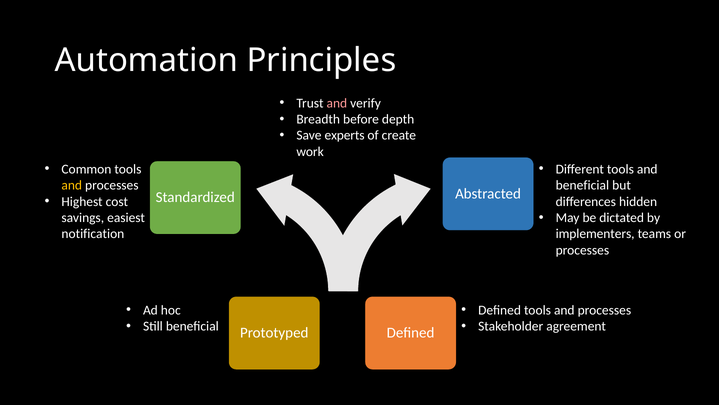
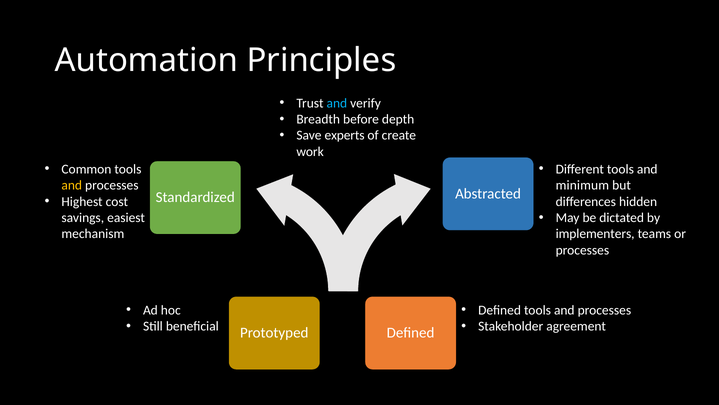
and at (337, 103) colour: pink -> light blue
beneficial at (582, 185): beneficial -> minimum
notification: notification -> mechanism
